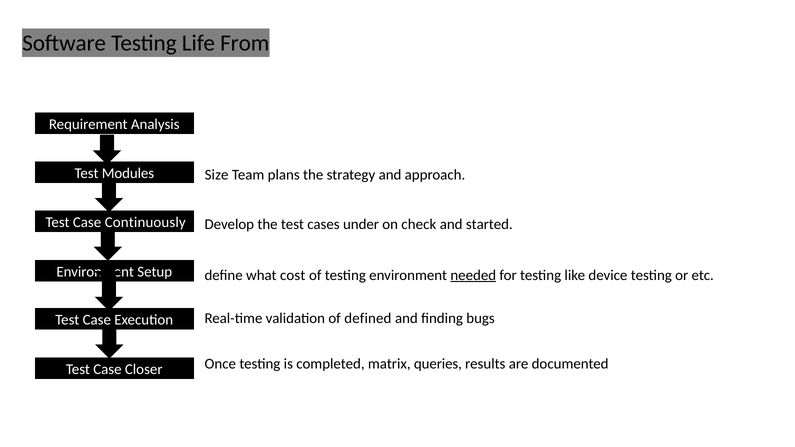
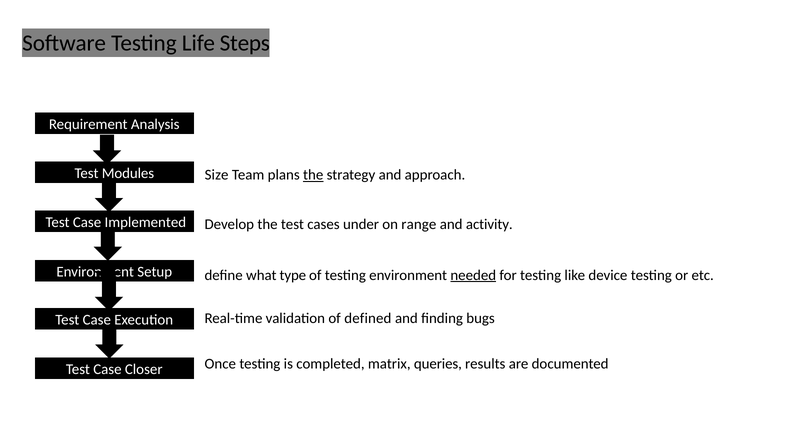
From: From -> Steps
the at (313, 175) underline: none -> present
Continuously: Continuously -> Implemented
check: check -> range
started: started -> activity
cost: cost -> type
